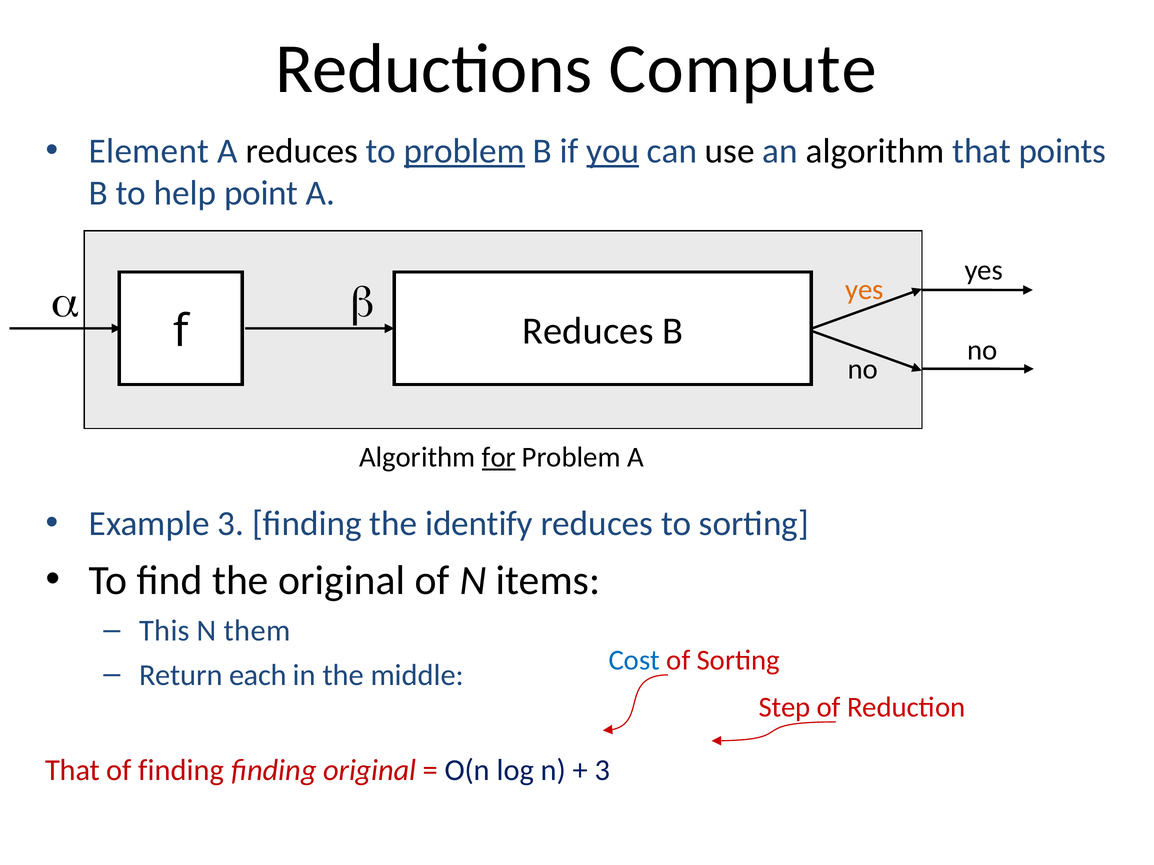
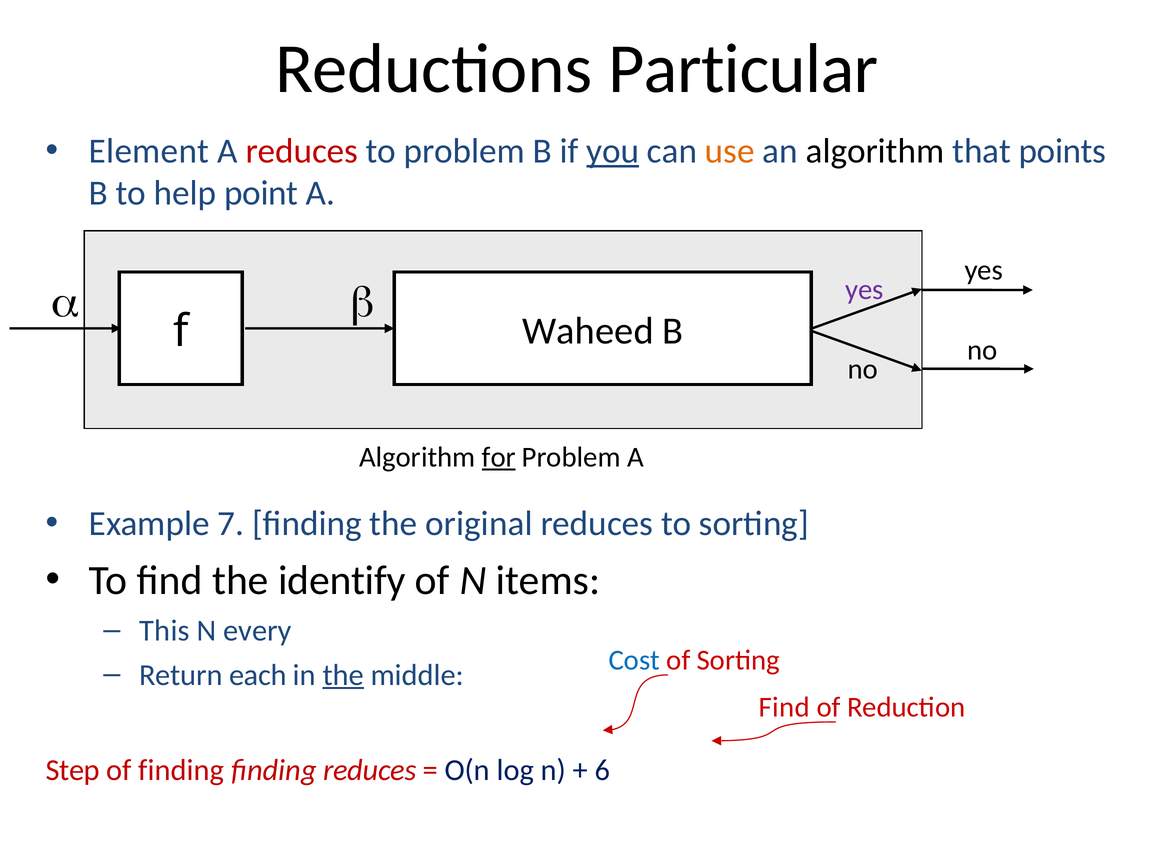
Compute: Compute -> Particular
reduces at (302, 151) colour: black -> red
problem at (464, 151) underline: present -> none
use colour: black -> orange
yes at (865, 290) colour: orange -> purple
f Reduces: Reduces -> Waheed
Example 3: 3 -> 7
identify: identify -> original
the original: original -> identify
them: them -> every
the at (343, 675) underline: none -> present
Step at (785, 708): Step -> Find
That at (73, 771): That -> Step
finding original: original -> reduces
3 at (602, 771): 3 -> 6
